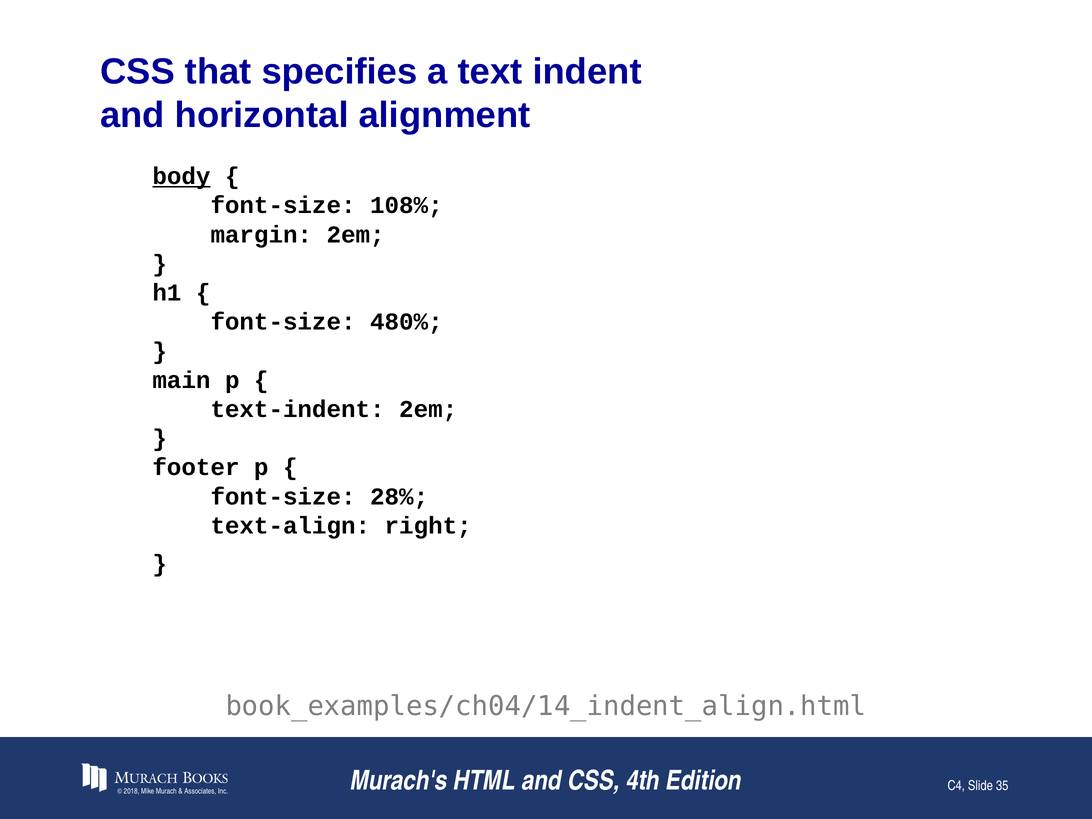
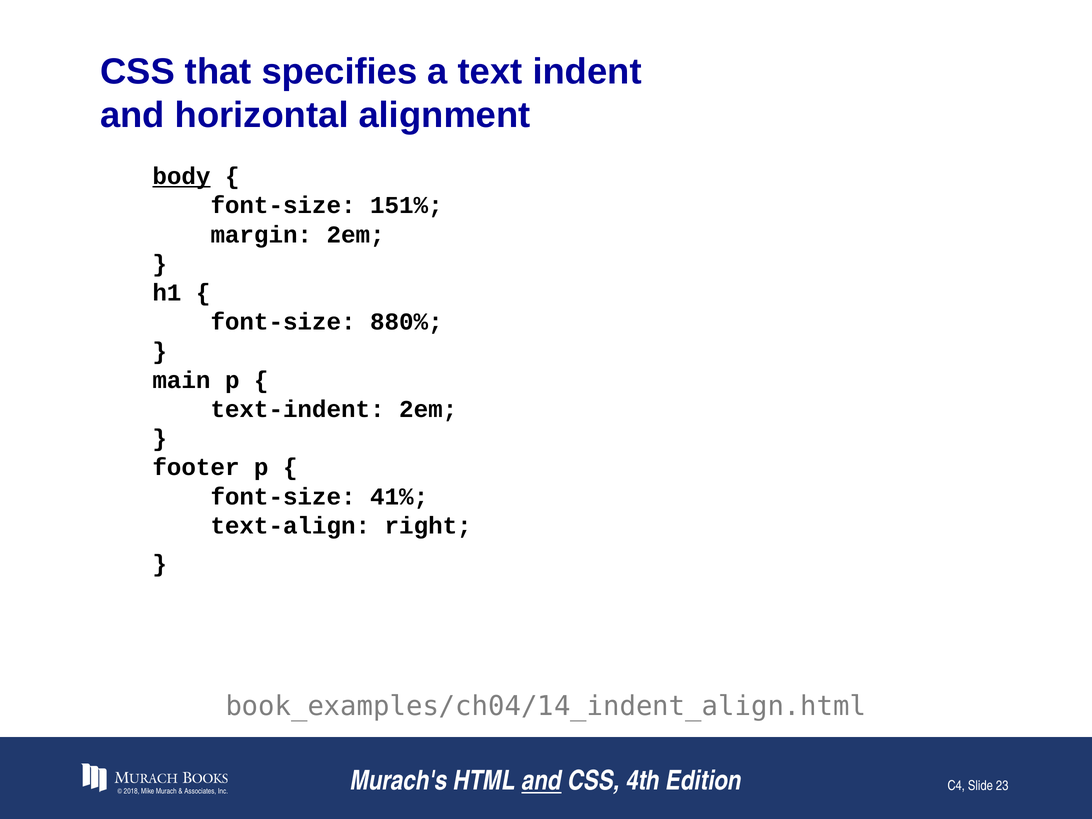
108%: 108% -> 151%
480%: 480% -> 880%
28%: 28% -> 41%
and at (542, 781) underline: none -> present
35: 35 -> 23
